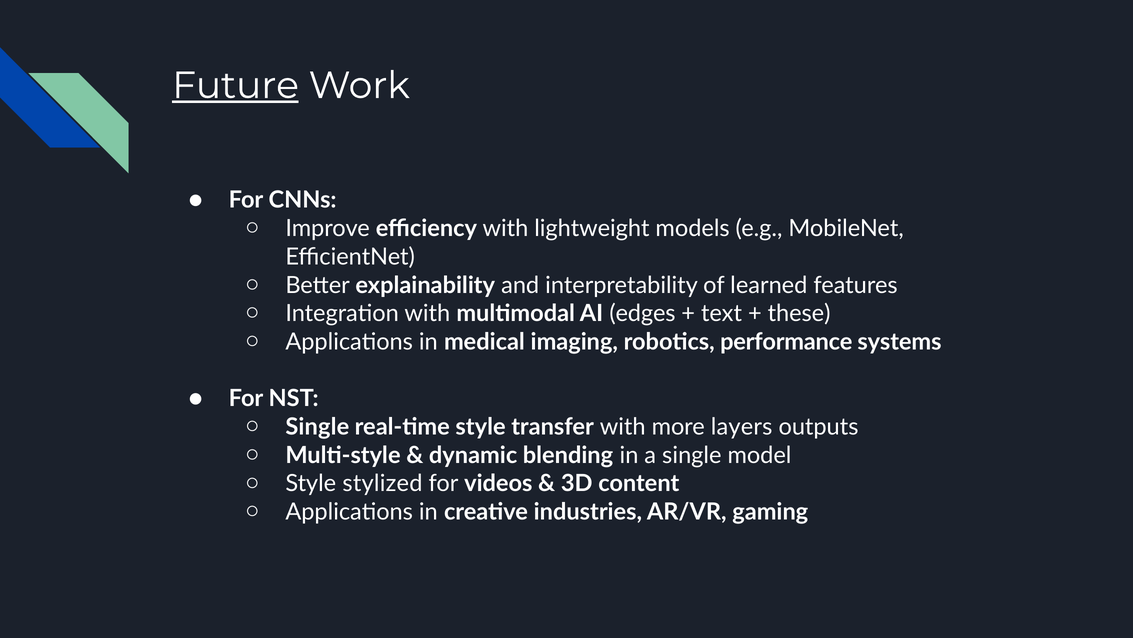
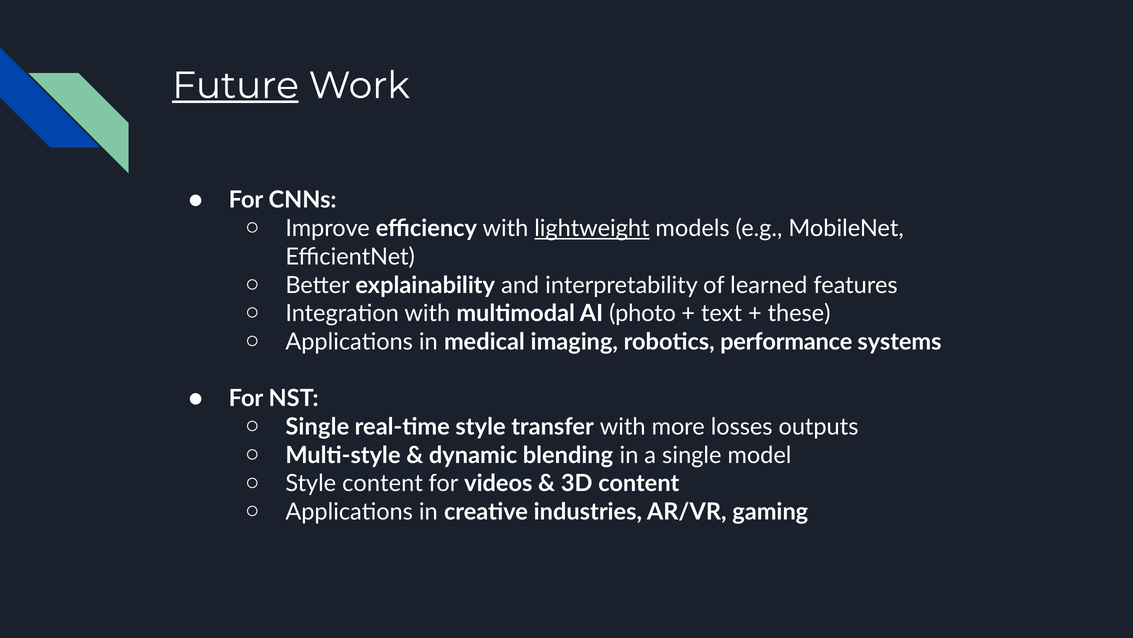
lightweight underline: none -> present
edges: edges -> photo
layers: layers -> losses
Style stylized: stylized -> content
